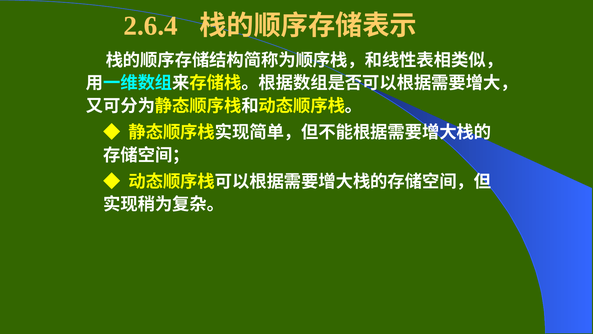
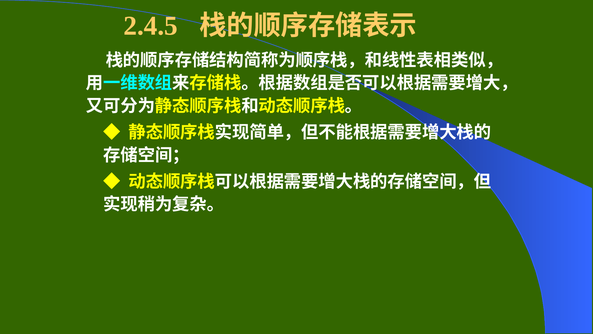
2.6.4: 2.6.4 -> 2.4.5
